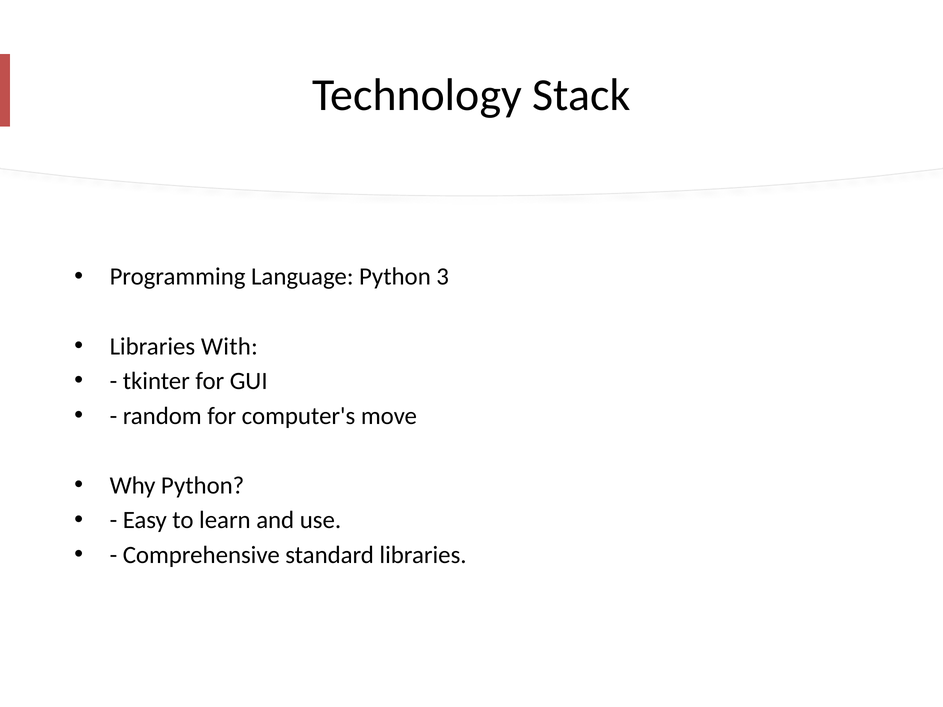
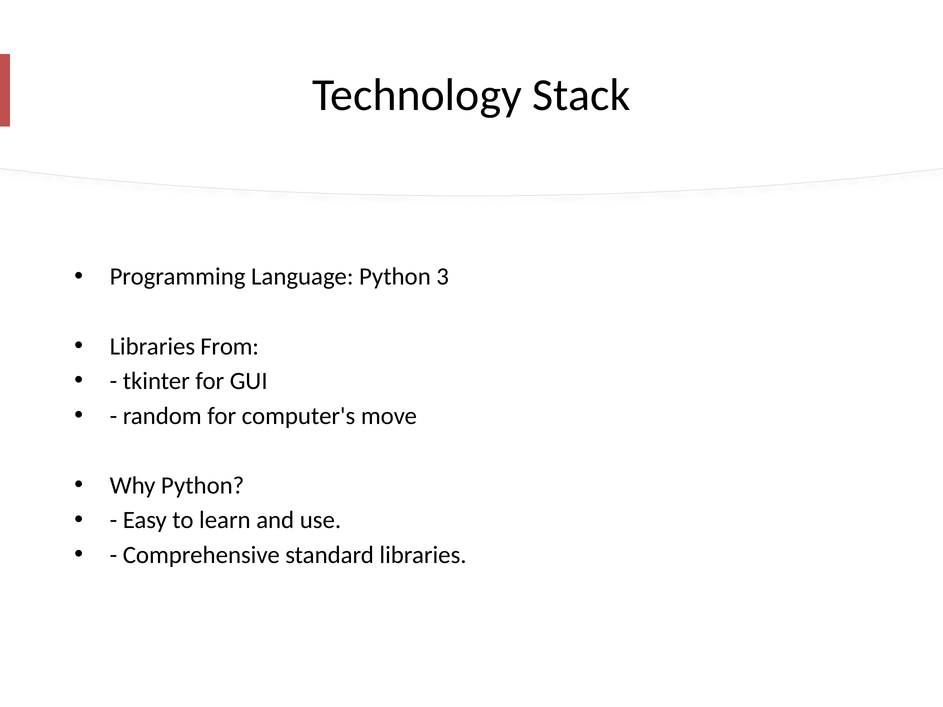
With: With -> From
